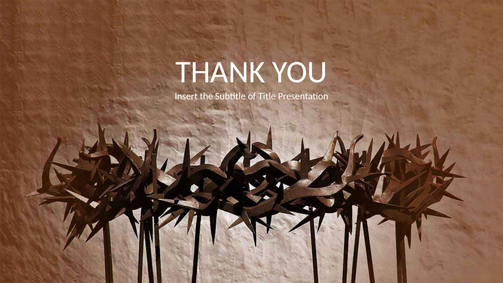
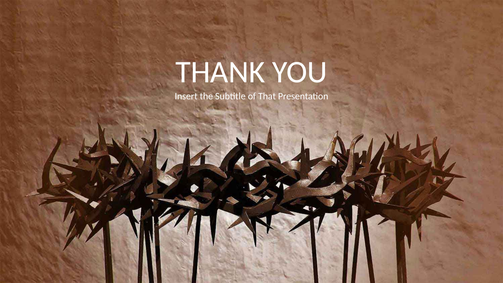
Title: Title -> That
